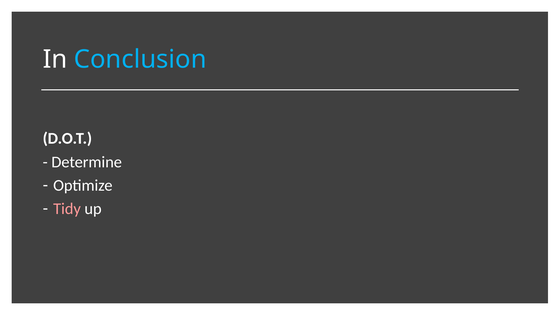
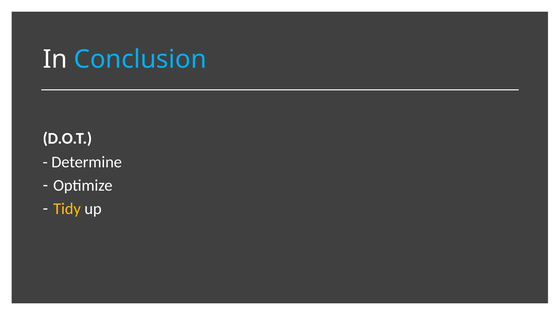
Tidy colour: pink -> yellow
